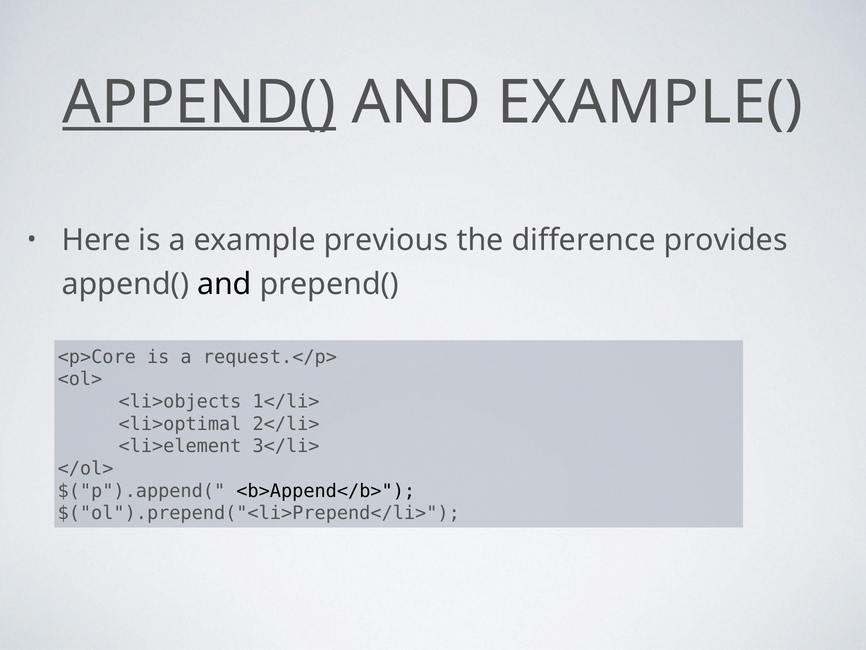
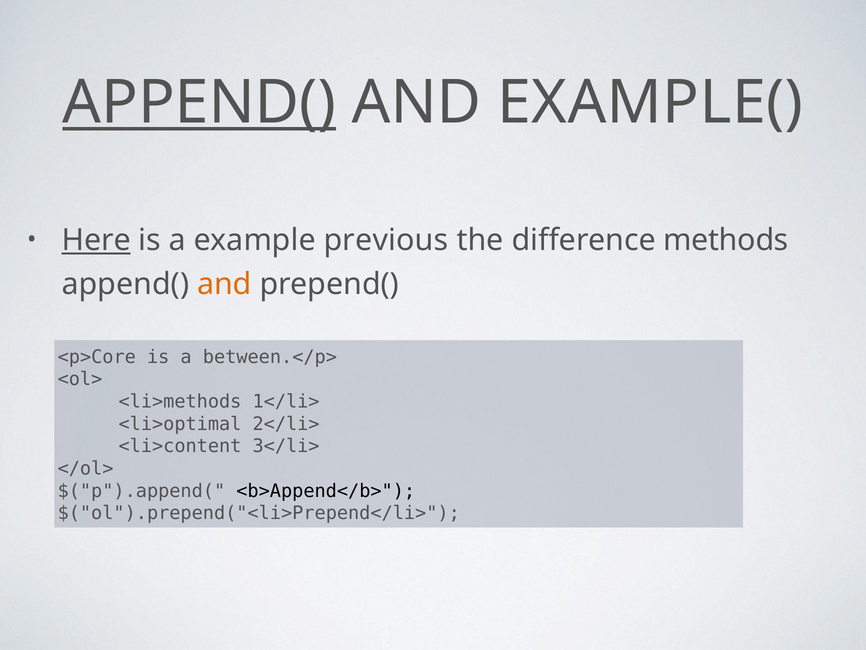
Here underline: none -> present
provides: provides -> methods
and at (224, 284) colour: black -> orange
request.</p>: request.</p> -> between.</p>
<li>objects: <li>objects -> <li>methods
<li>element: <li>element -> <li>content
